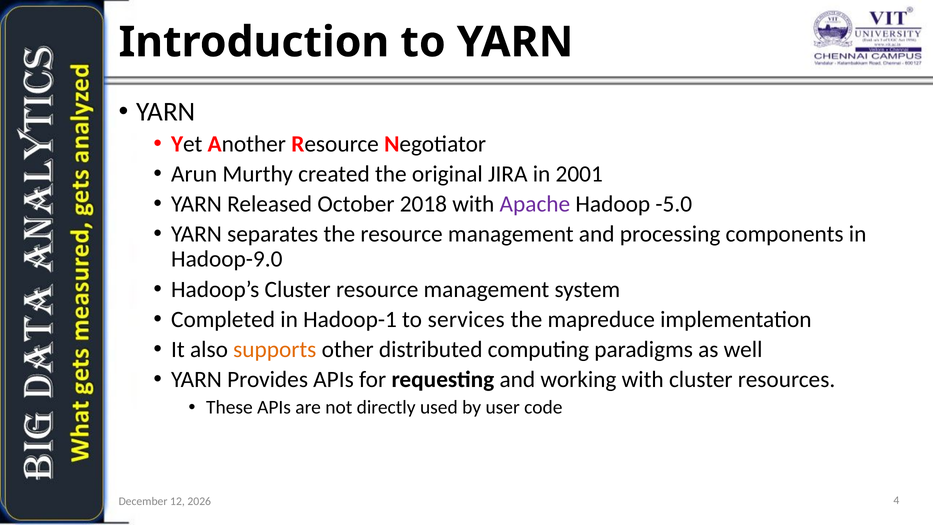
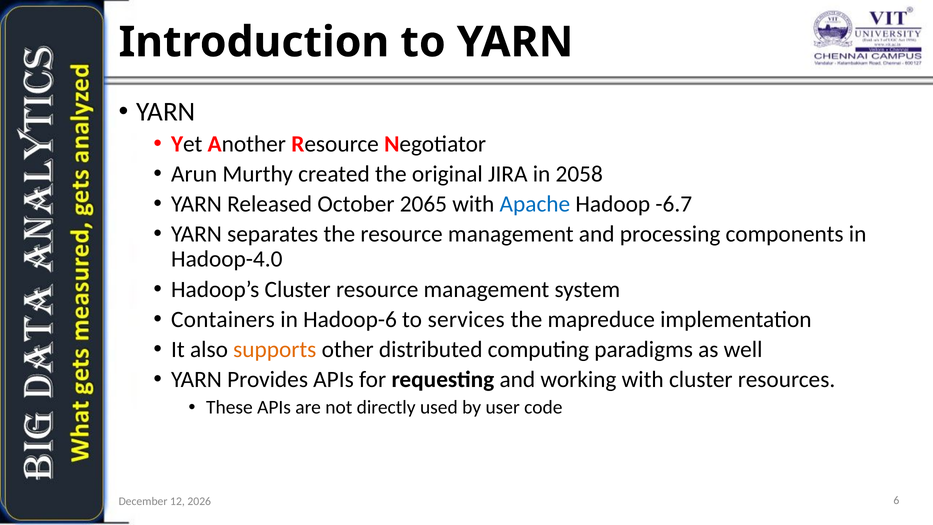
2001: 2001 -> 2058
2018: 2018 -> 2065
Apache colour: purple -> blue
-5.0: -5.0 -> -6.7
Hadoop-9.0: Hadoop-9.0 -> Hadoop-4.0
Completed: Completed -> Containers
Hadoop-1: Hadoop-1 -> Hadoop-6
4: 4 -> 6
